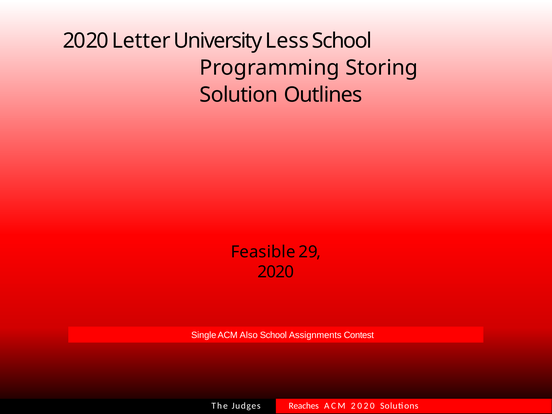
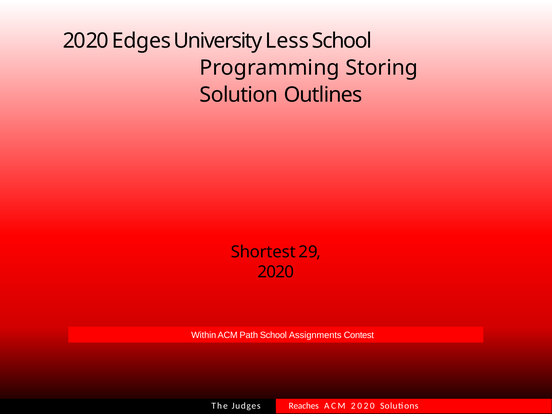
Letter: Letter -> Edges
Feasible: Feasible -> Shortest
Single: Single -> Within
Also: Also -> Path
